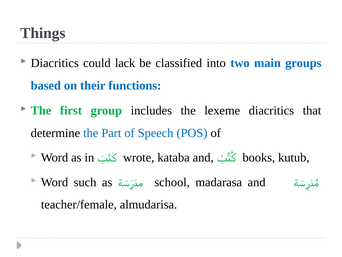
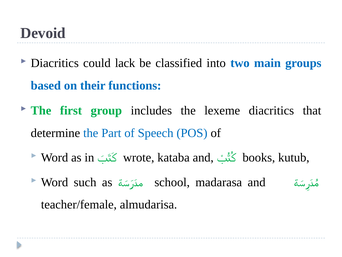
Things: Things -> Devoid
